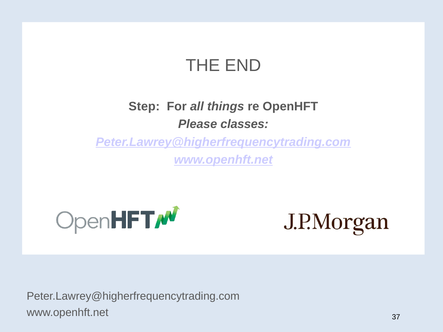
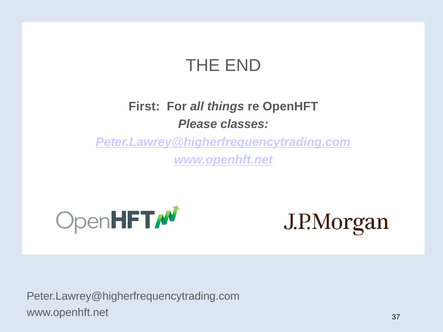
Step: Step -> First
